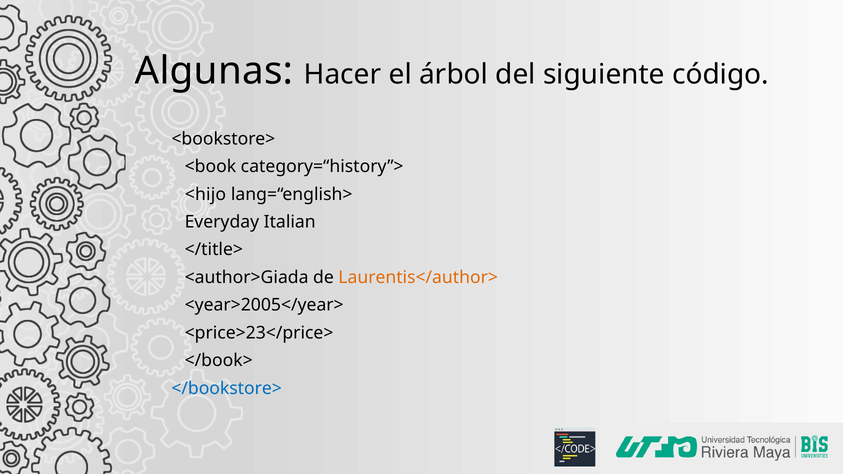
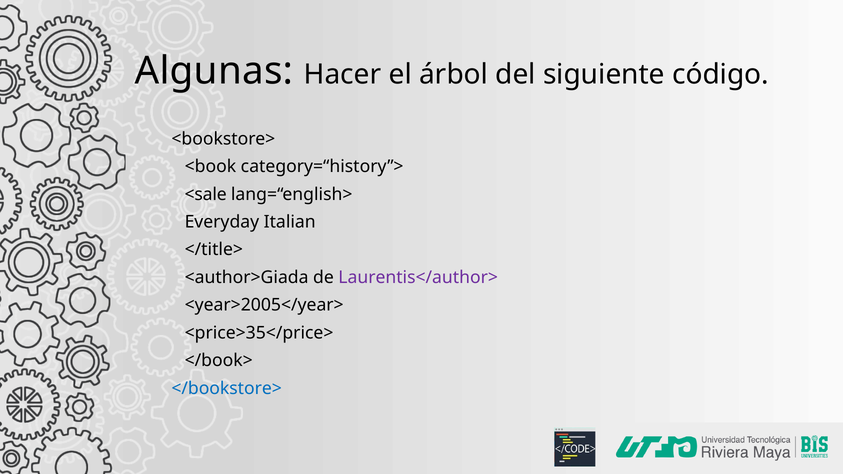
<hijo: <hijo -> <sale
Laurentis</author> colour: orange -> purple
<price>23</price>: <price>23</price> -> <price>35</price>
